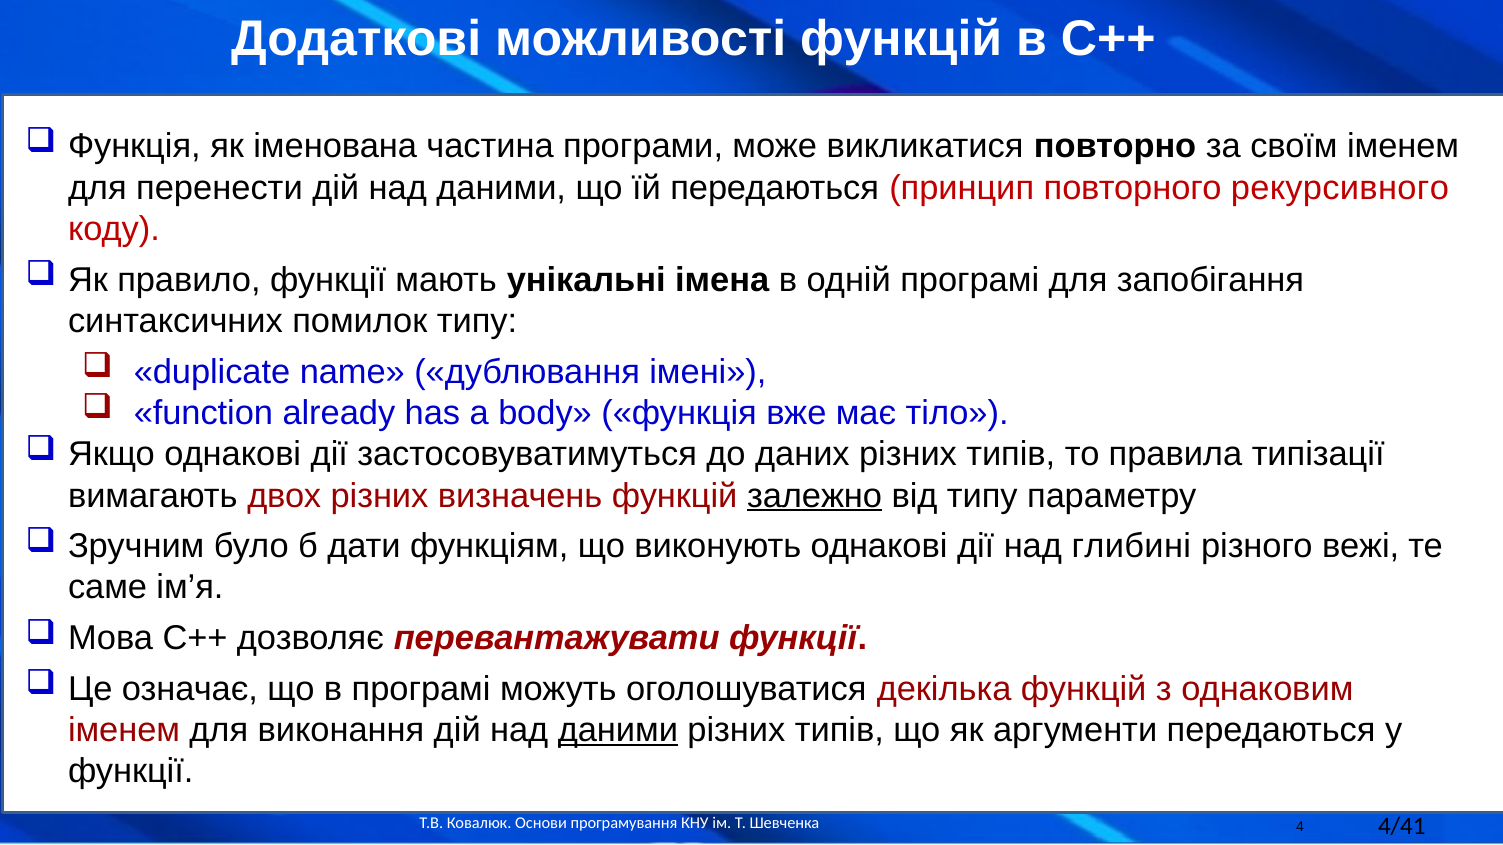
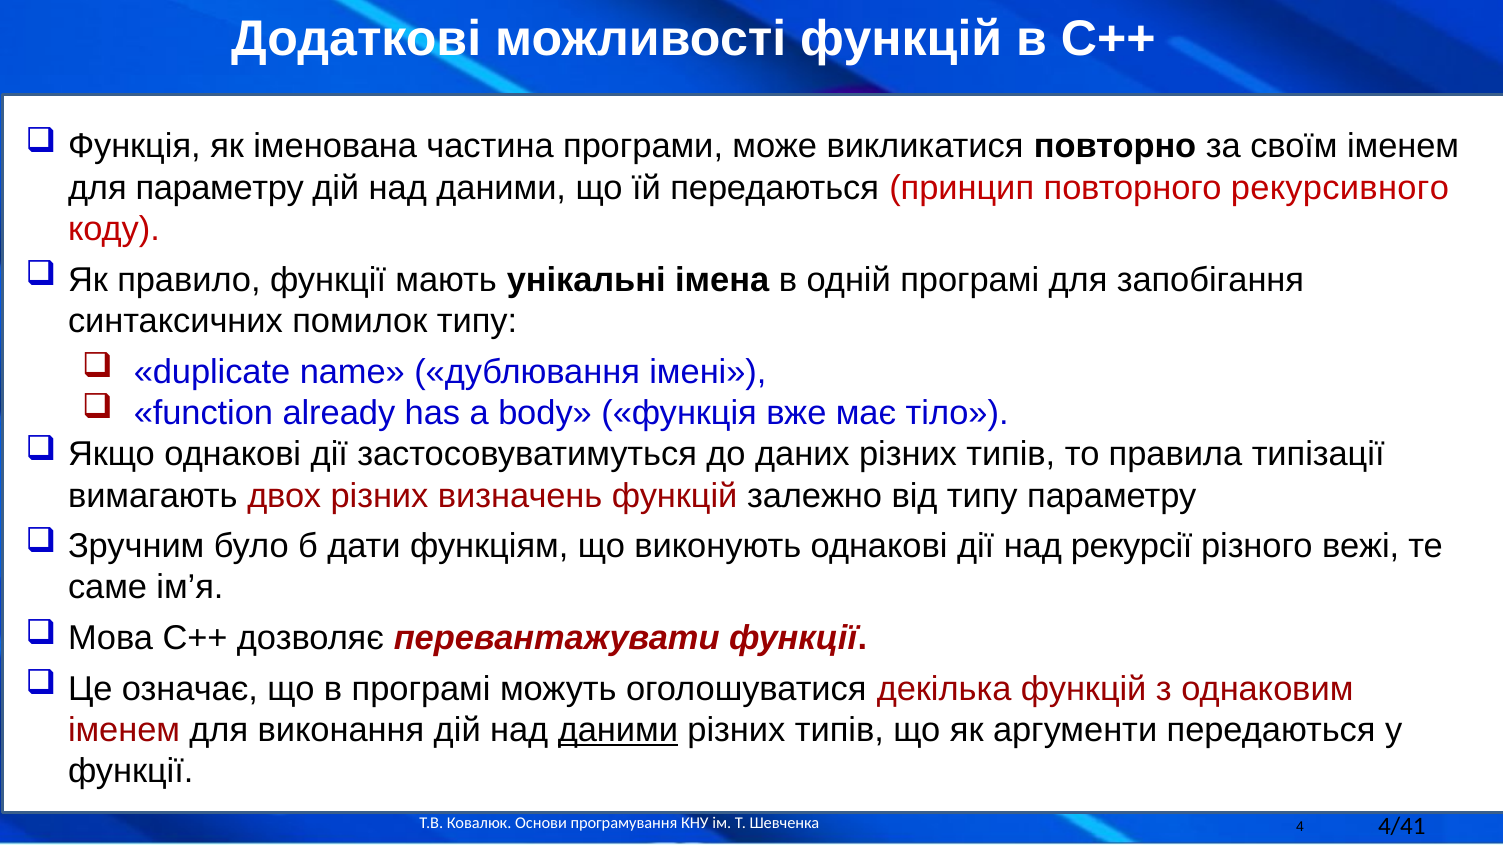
для перенести: перенести -> параметру
залежно underline: present -> none
глибині: глибині -> рекурсії
